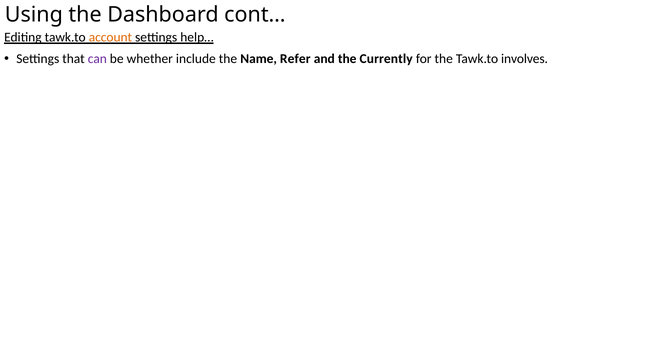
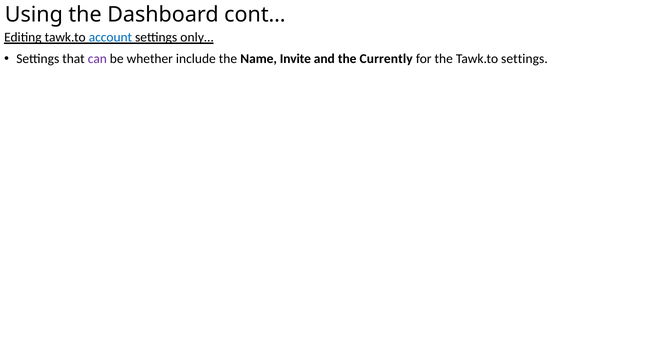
account colour: orange -> blue
help…: help… -> only…
Refer: Refer -> Invite
Tawk.to involves: involves -> settings
